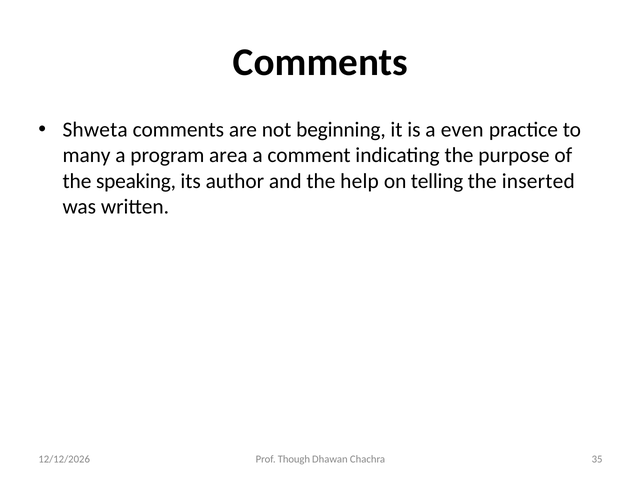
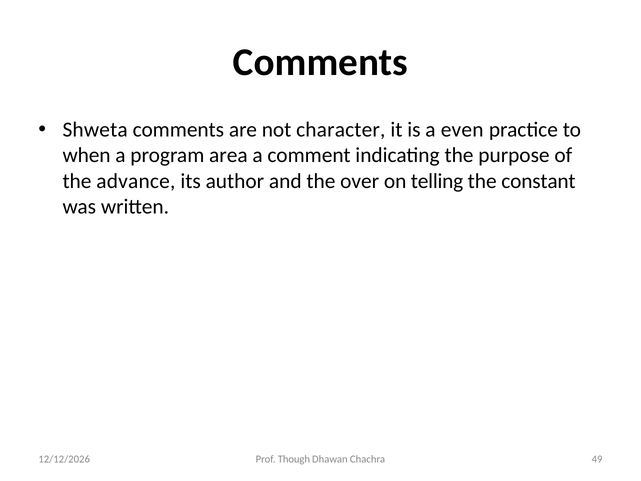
beginning: beginning -> character
many: many -> when
speaking: speaking -> advance
help: help -> over
inserted: inserted -> constant
35: 35 -> 49
